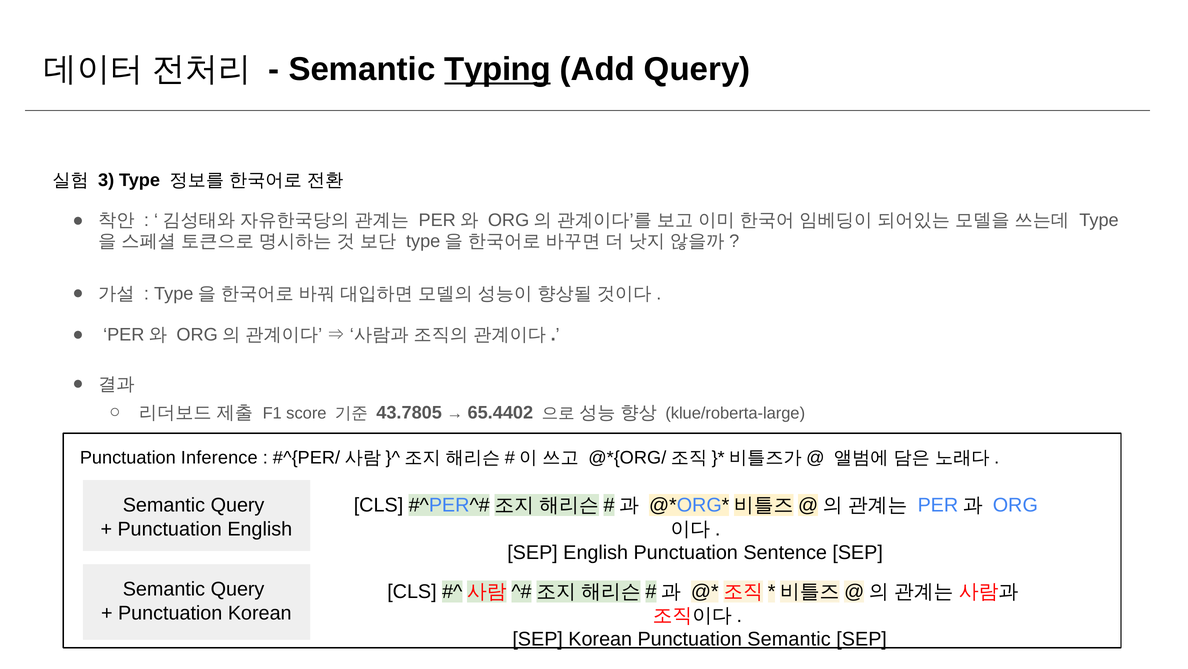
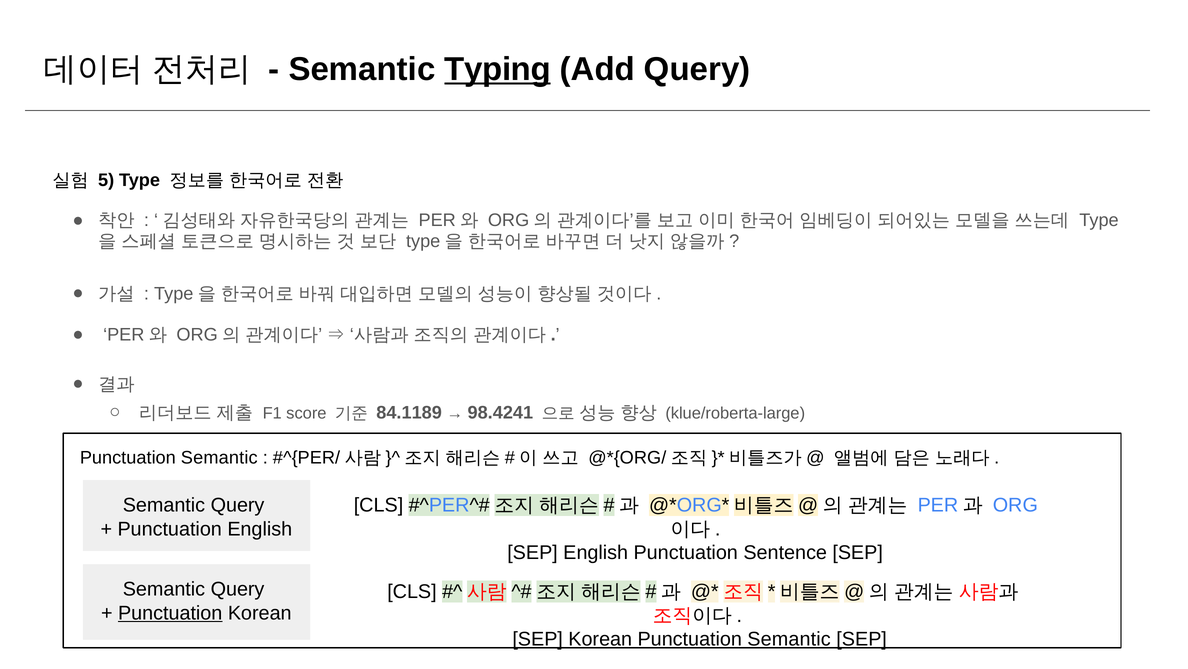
3: 3 -> 5
43.7805: 43.7805 -> 84.1189
65.4402: 65.4402 -> 98.4241
Inference at (219, 457): Inference -> Semantic
Punctuation at (170, 612) underline: none -> present
